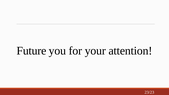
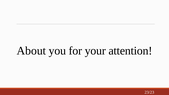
Future: Future -> About
